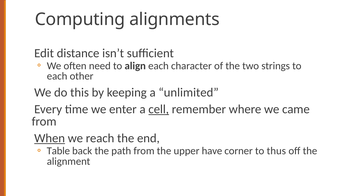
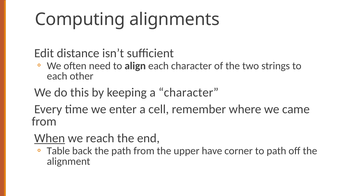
a unlimited: unlimited -> character
cell underline: present -> none
to thus: thus -> path
